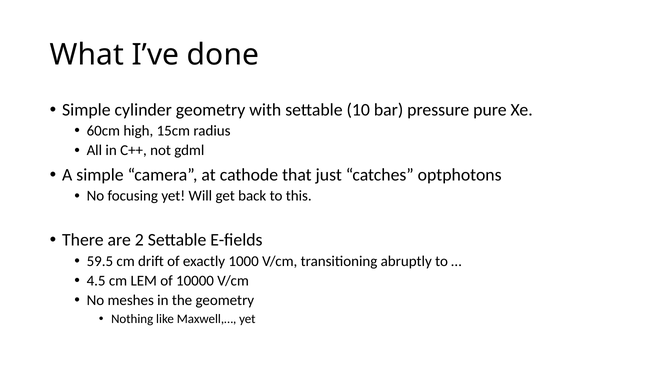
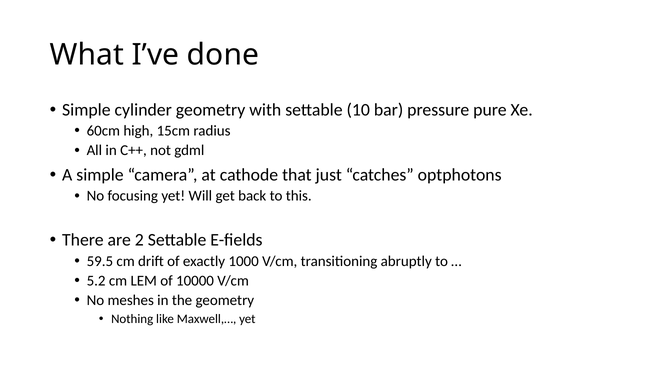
4.5: 4.5 -> 5.2
